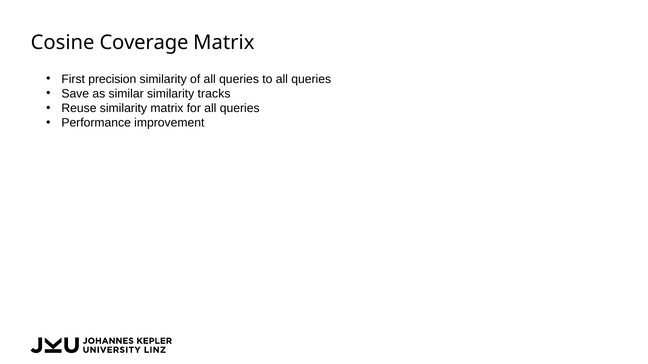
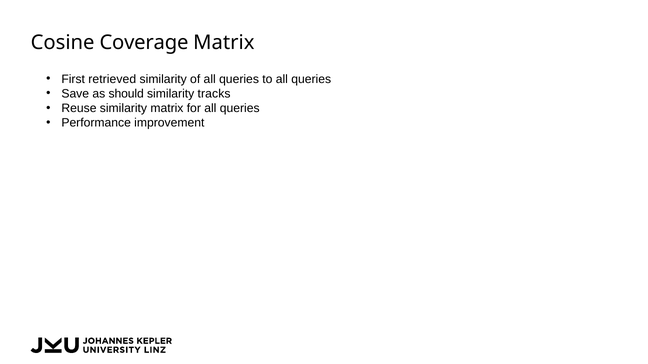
precision: precision -> retrieved
similar: similar -> should
